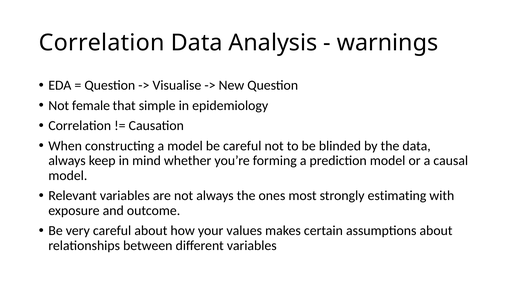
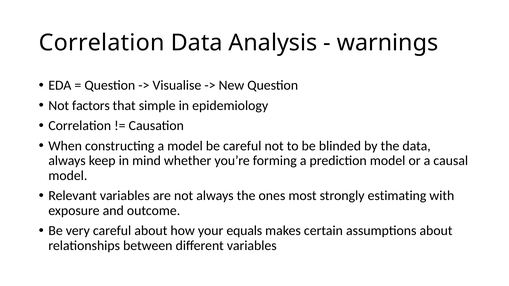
female: female -> factors
values: values -> equals
